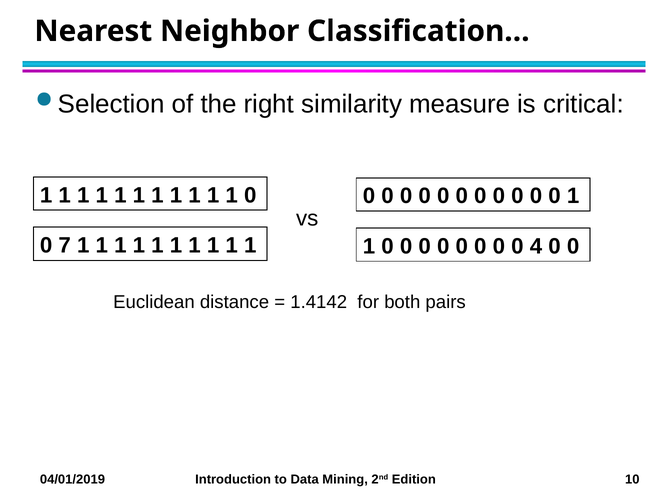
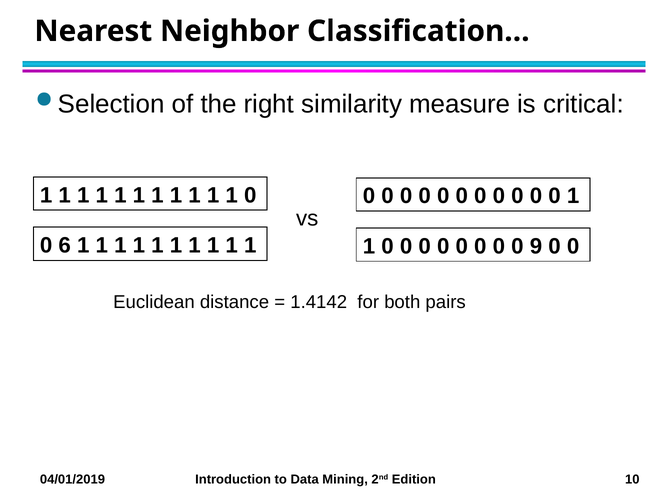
7: 7 -> 6
4: 4 -> 9
